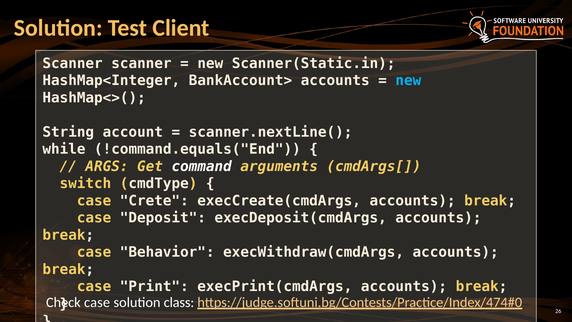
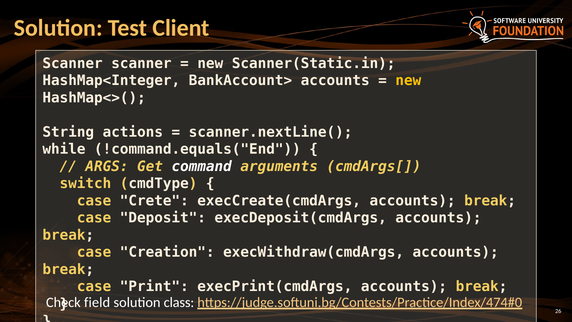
new at (408, 80) colour: light blue -> yellow
account: account -> actions
Behavior: Behavior -> Creation
case at (97, 302): case -> field
